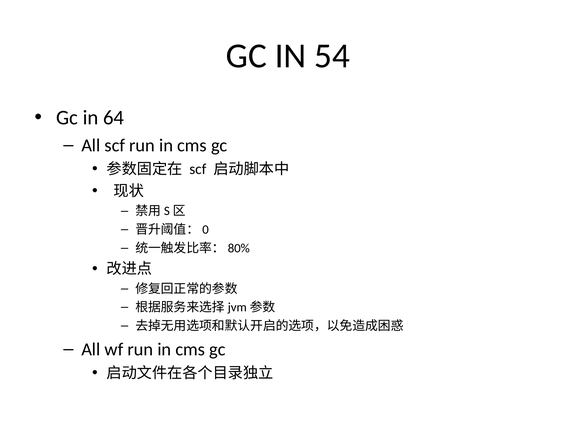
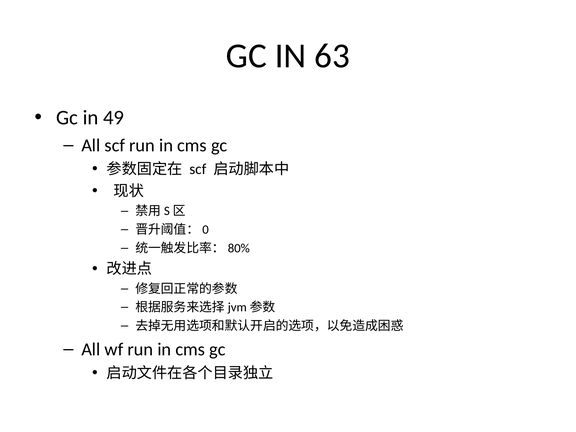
54: 54 -> 63
64: 64 -> 49
